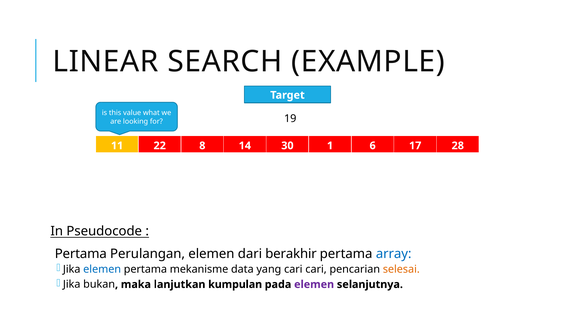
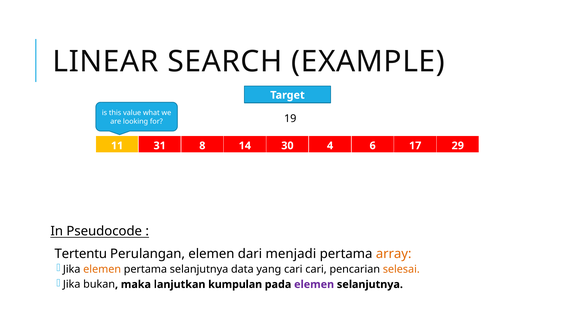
22: 22 -> 31
1: 1 -> 4
28: 28 -> 29
Pertama at (81, 254): Pertama -> Tertentu
berakhir: berakhir -> menjadi
array colour: blue -> orange
elemen at (102, 270) colour: blue -> orange
pertama mekanisme: mekanisme -> selanjutnya
